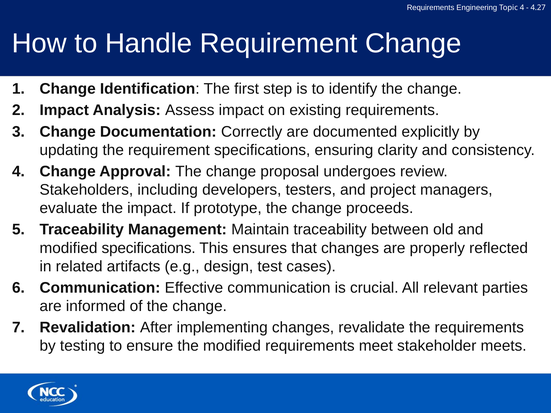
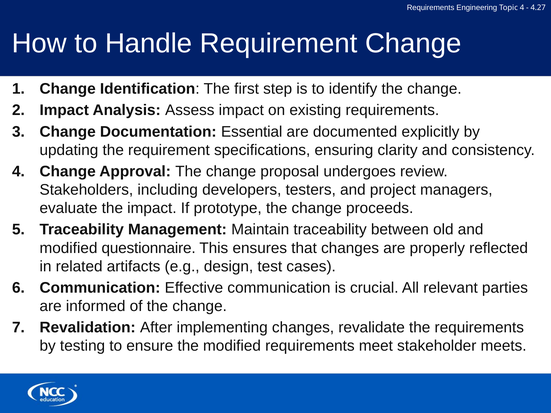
Correctly: Correctly -> Essential
modified specifications: specifications -> questionnaire
